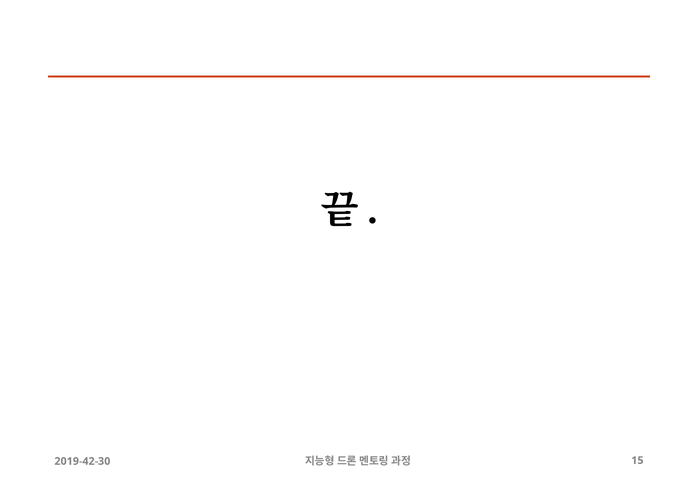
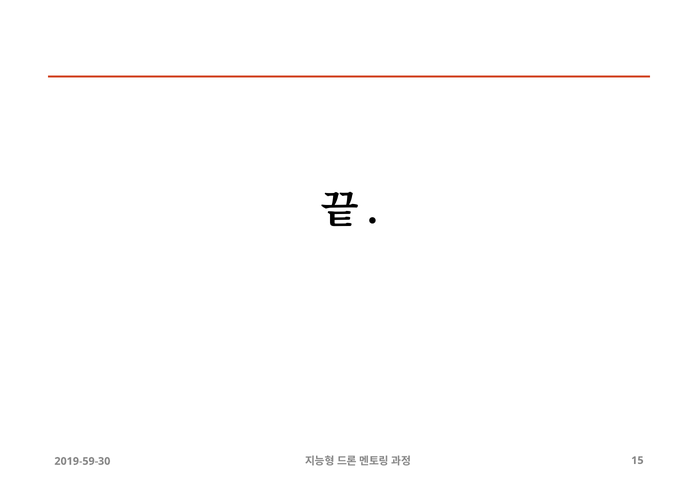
2019-42-30: 2019-42-30 -> 2019-59-30
